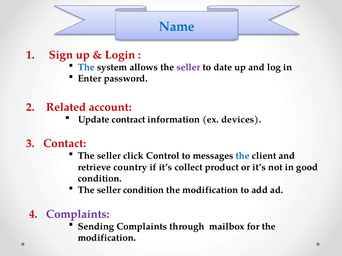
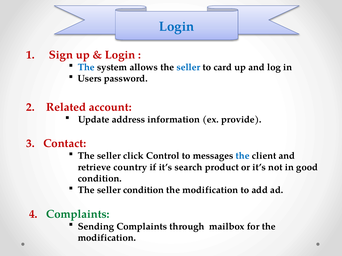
Name at (177, 27): Name -> Login
seller at (188, 67) colour: purple -> blue
date: date -> card
Enter: Enter -> Users
contract: contract -> address
devices: devices -> provide
collect: collect -> search
Complaints at (78, 214) colour: purple -> green
